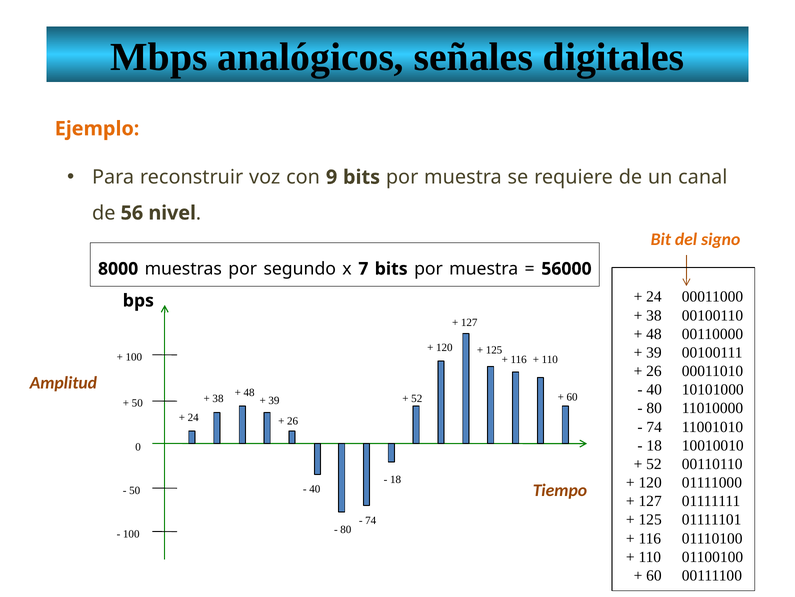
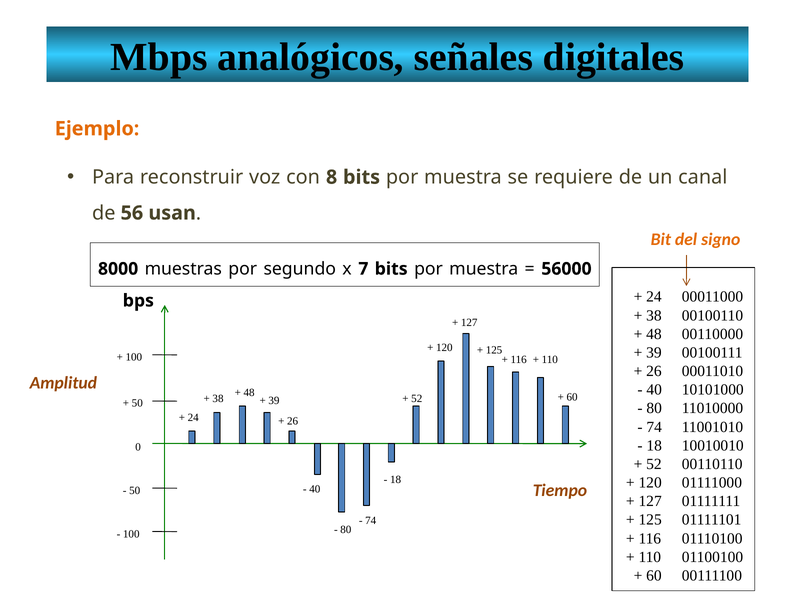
9: 9 -> 8
nivel: nivel -> usan
